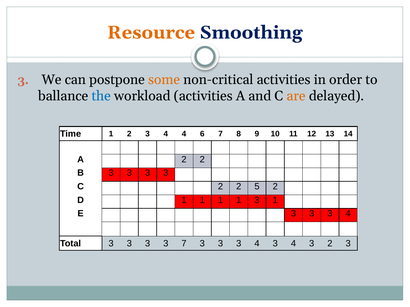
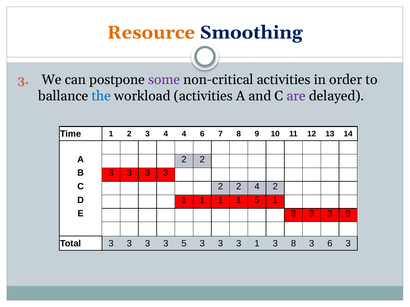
some colour: orange -> purple
are colour: orange -> purple
2 5: 5 -> 4
1 3: 3 -> 5
4 at (348, 214): 4 -> 9
3 7: 7 -> 5
4 at (257, 244): 4 -> 1
4 at (293, 244): 4 -> 8
3 2: 2 -> 6
